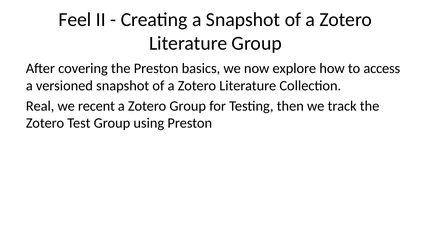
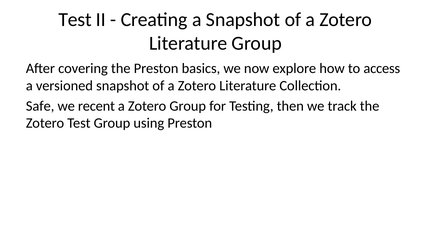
Feel at (75, 19): Feel -> Test
Real: Real -> Safe
